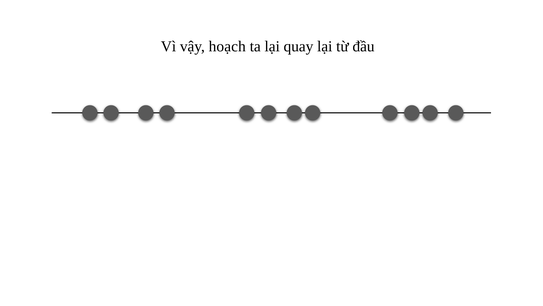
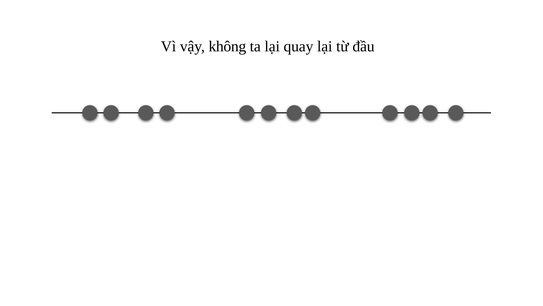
hoạch: hoạch -> không
